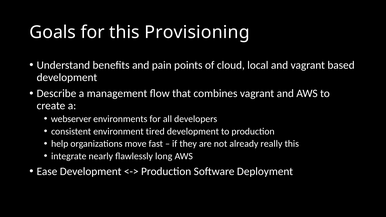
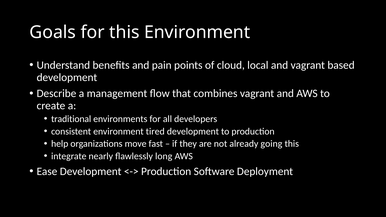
this Provisioning: Provisioning -> Environment
webserver: webserver -> traditional
really: really -> going
